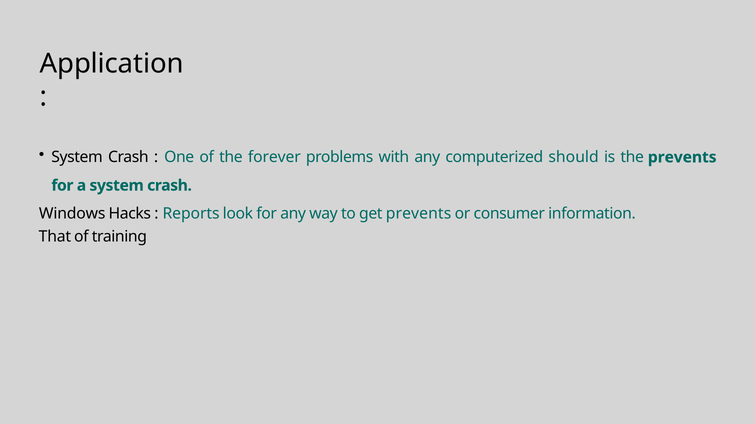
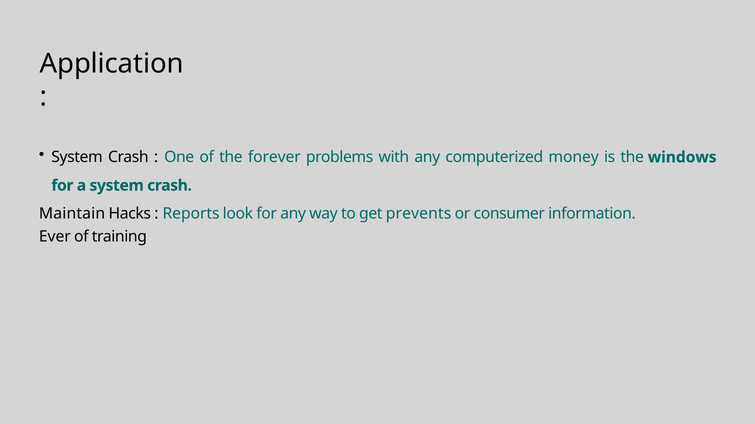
should: should -> money
the prevents: prevents -> windows
Windows: Windows -> Maintain
That: That -> Ever
